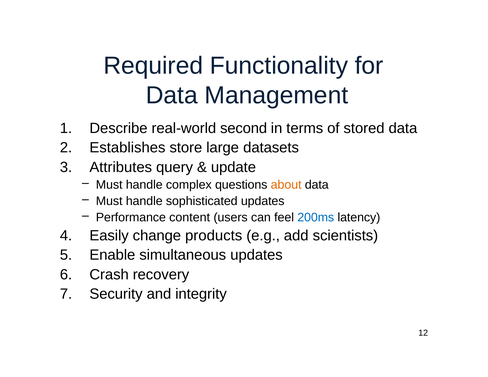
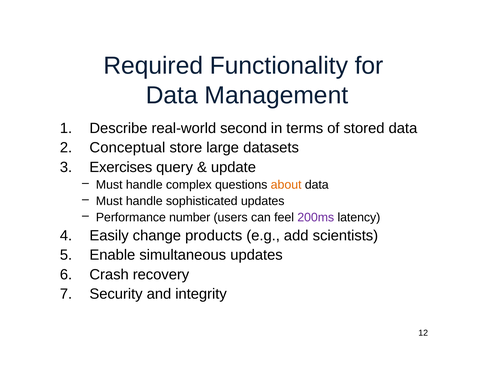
Establishes: Establishes -> Conceptual
Attributes: Attributes -> Exercises
content: content -> number
200ms colour: blue -> purple
